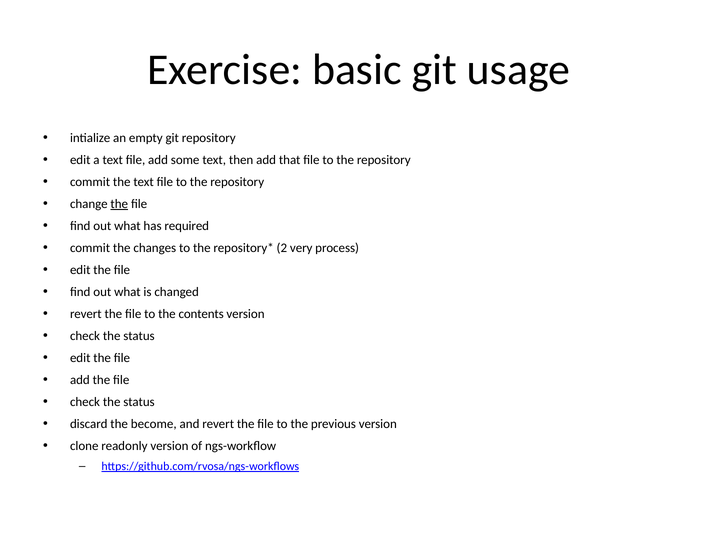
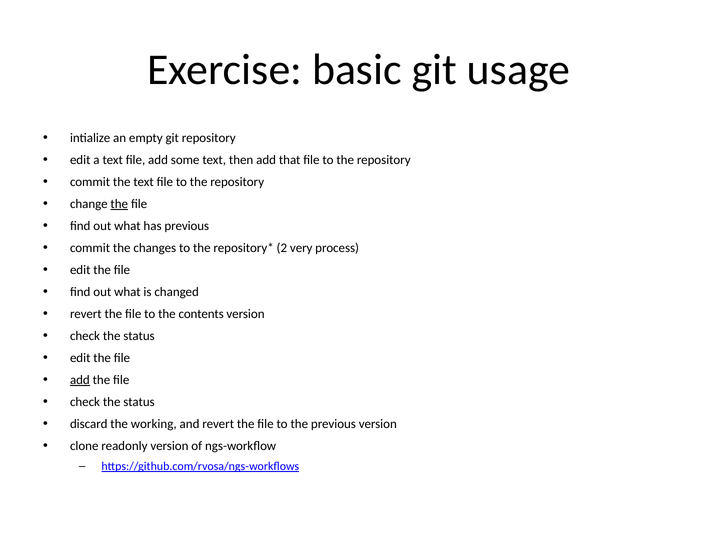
has required: required -> previous
add at (80, 380) underline: none -> present
become: become -> working
